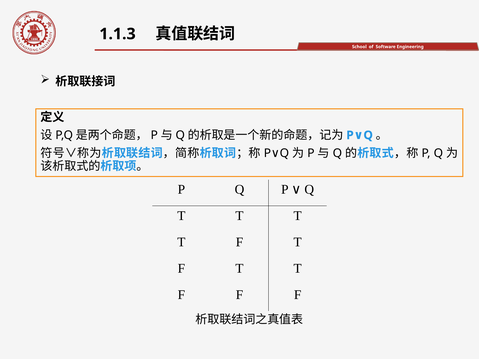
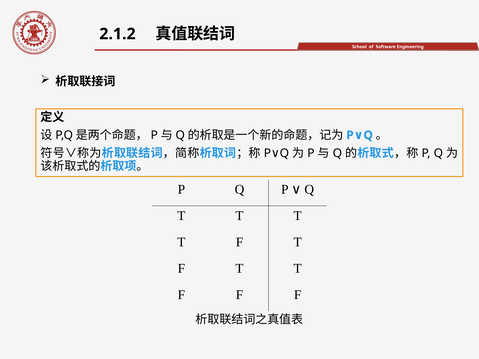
1.1.3: 1.1.3 -> 2.1.2
